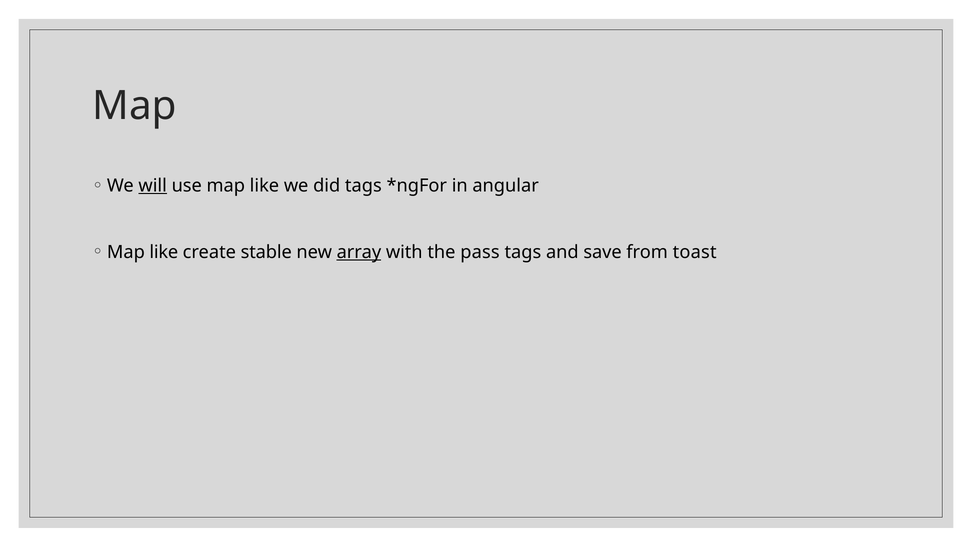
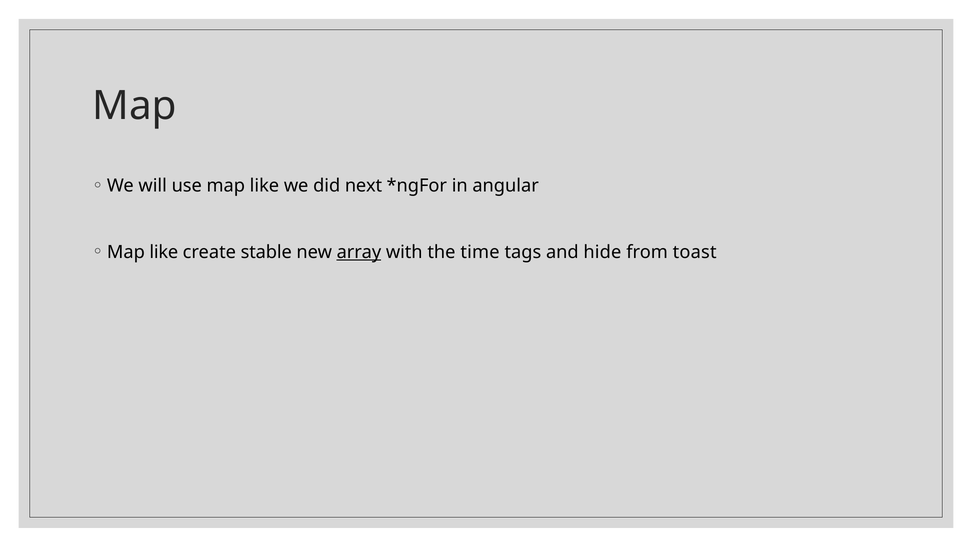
will underline: present -> none
did tags: tags -> next
pass: pass -> time
save: save -> hide
